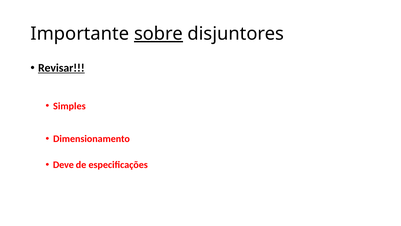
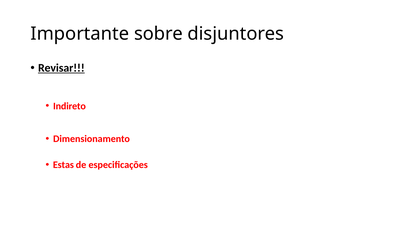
sobre underline: present -> none
Simples: Simples -> Indireto
Deve: Deve -> Estas
